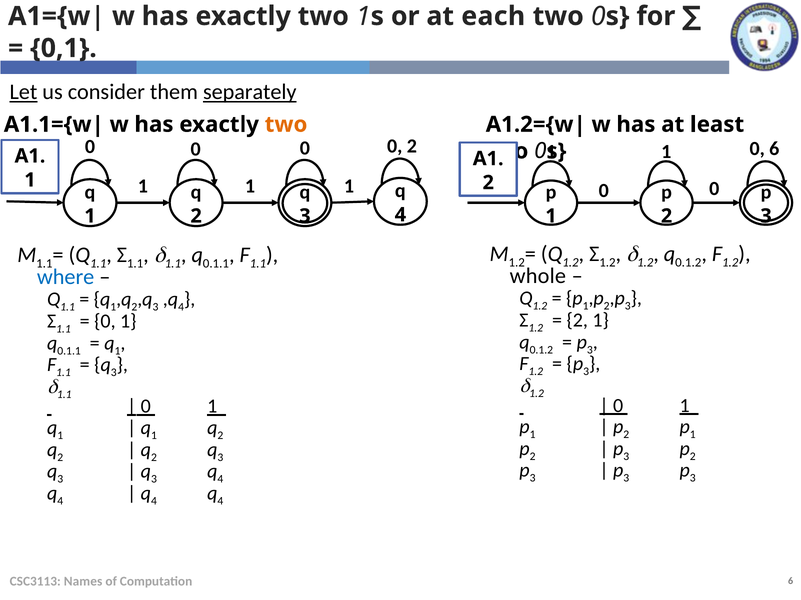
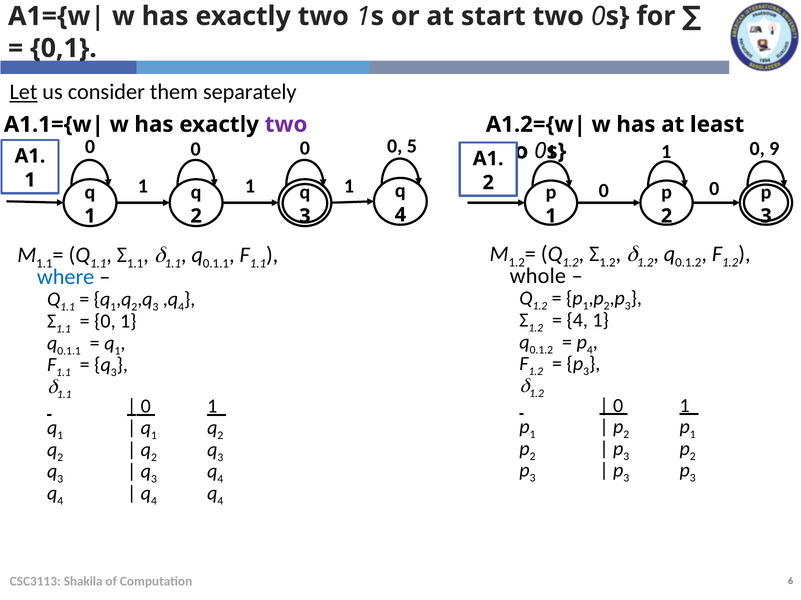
each: each -> start
separately underline: present -> none
two at (286, 125) colour: orange -> purple
0 2: 2 -> 5
0 6: 6 -> 9
2 at (577, 321): 2 -> 4
3 at (590, 350): 3 -> 4
Names: Names -> Shakila
